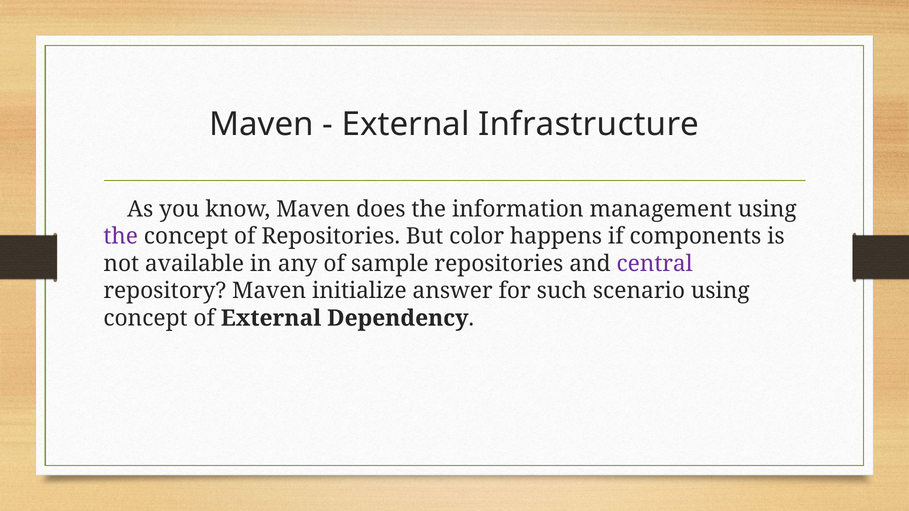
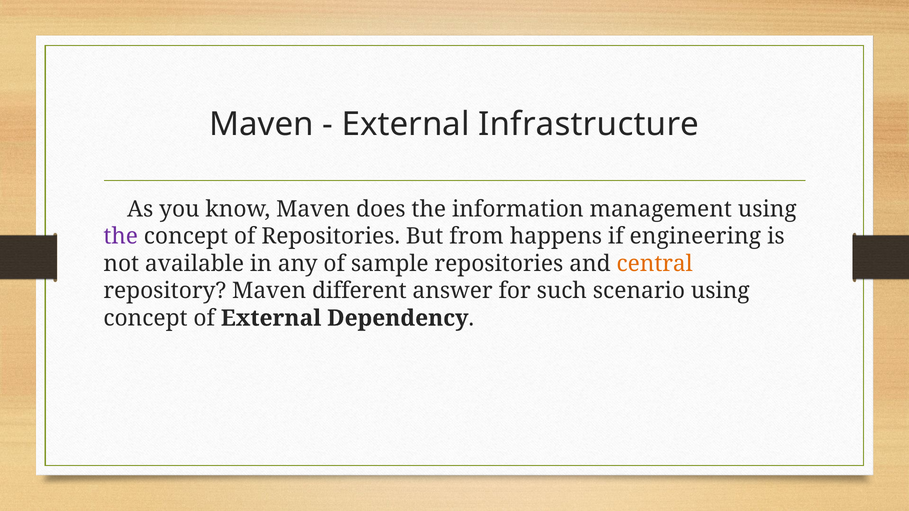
color: color -> from
components: components -> engineering
central colour: purple -> orange
initialize: initialize -> different
